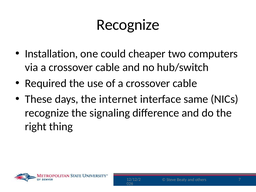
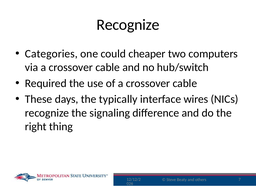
Installation: Installation -> Categories
internet: internet -> typically
same: same -> wires
